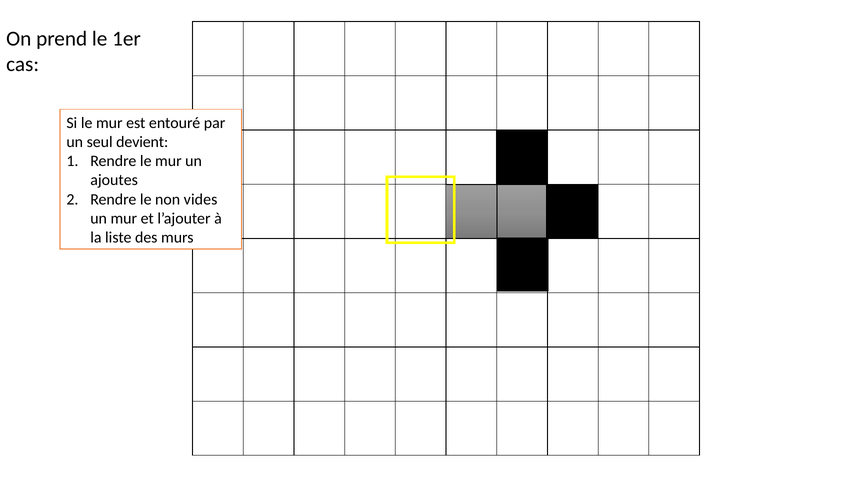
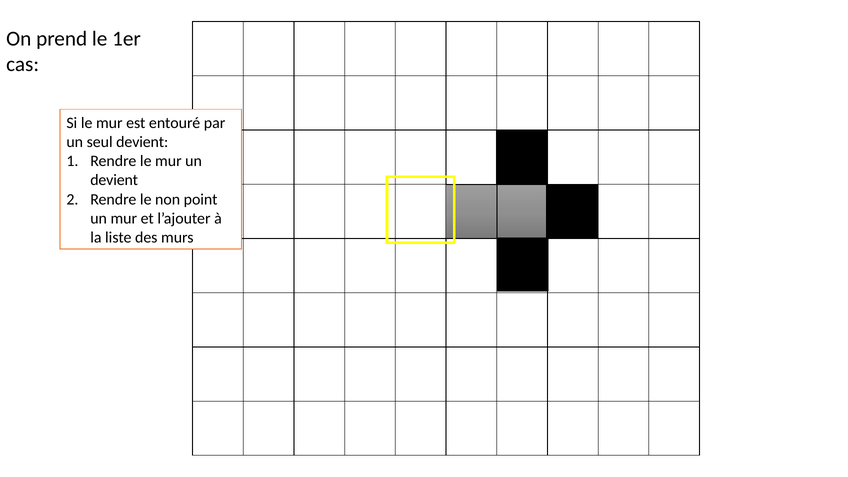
ajoutes at (114, 180): ajoutes -> devient
vides: vides -> point
